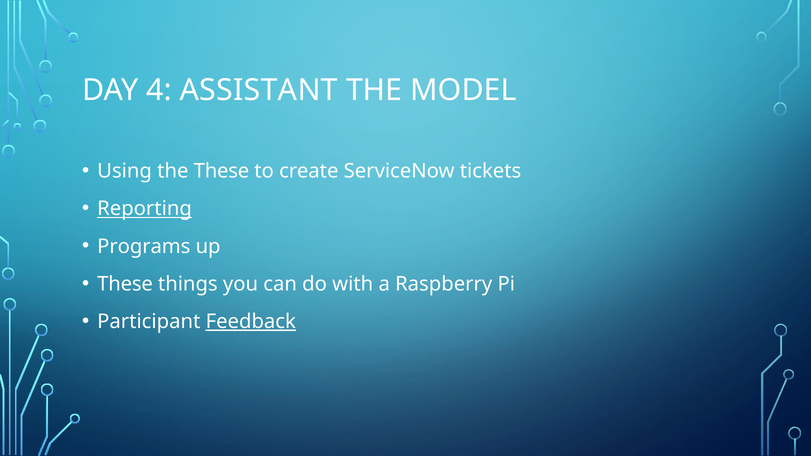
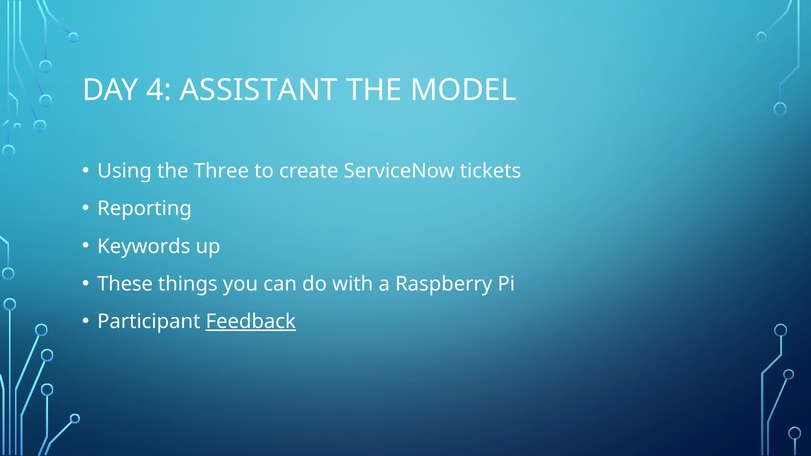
the These: These -> Three
Reporting underline: present -> none
Programs: Programs -> Keywords
